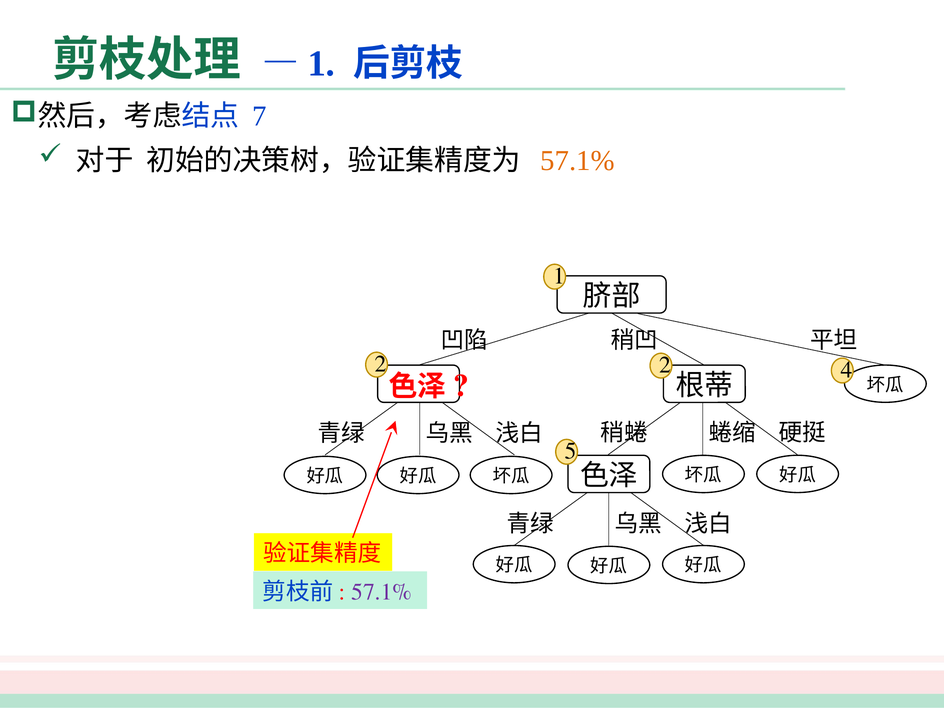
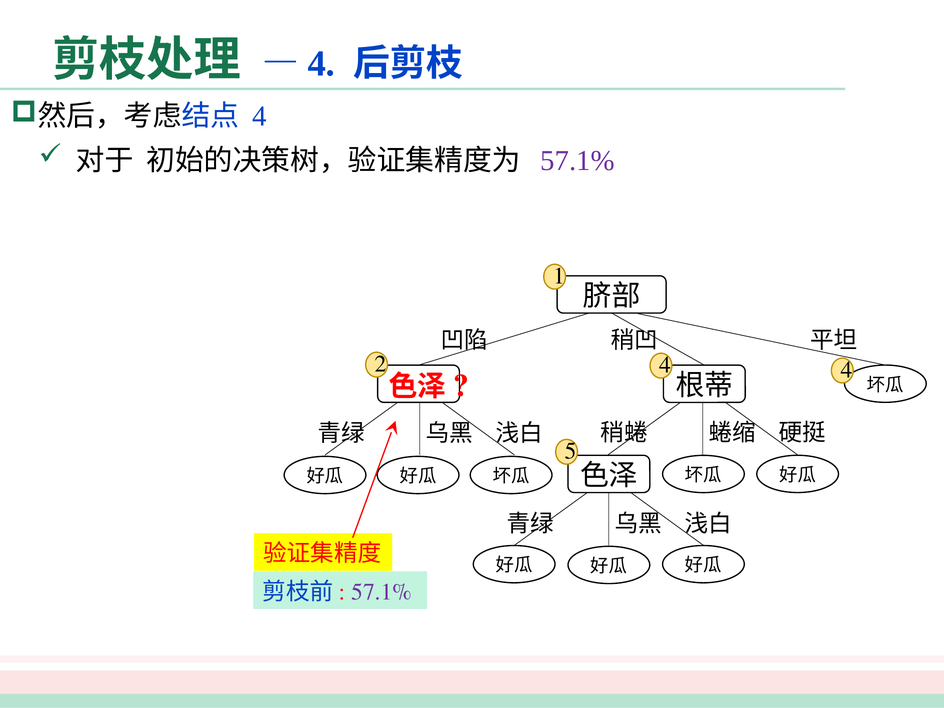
1 at (321, 63): 1 -> 4
7 at (260, 116): 7 -> 4
57.1% at (578, 161) colour: orange -> purple
2 2: 2 -> 4
